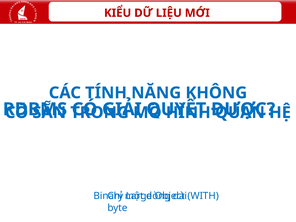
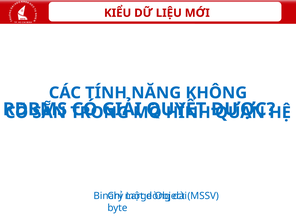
WITH: WITH -> MSSV
